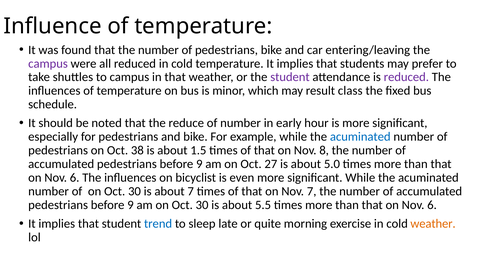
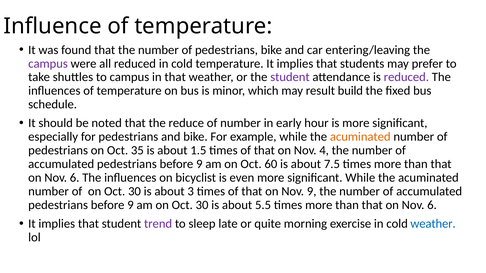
class: class -> build
acuminated at (360, 137) colour: blue -> orange
38: 38 -> 35
8: 8 -> 4
27: 27 -> 60
5.0: 5.0 -> 7.5
about 7: 7 -> 3
Nov 7: 7 -> 9
trend colour: blue -> purple
weather at (433, 224) colour: orange -> blue
